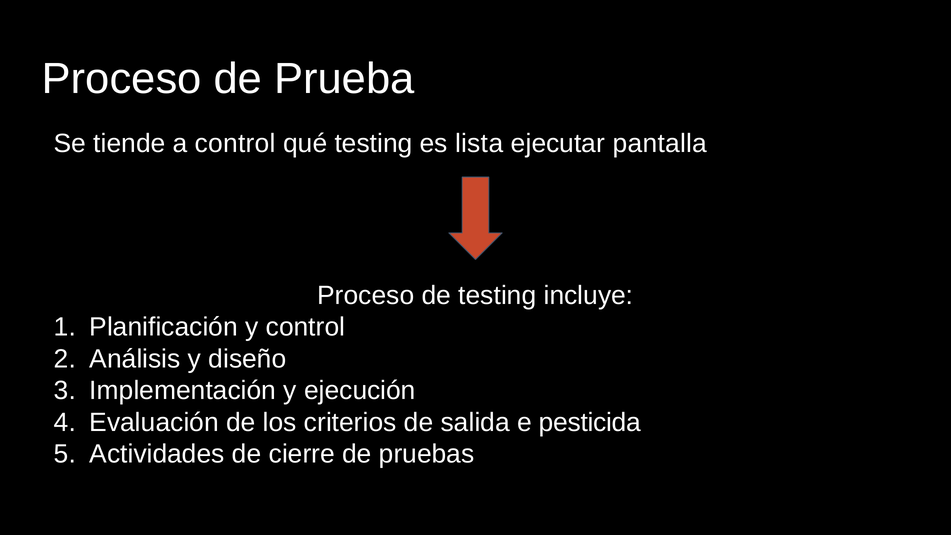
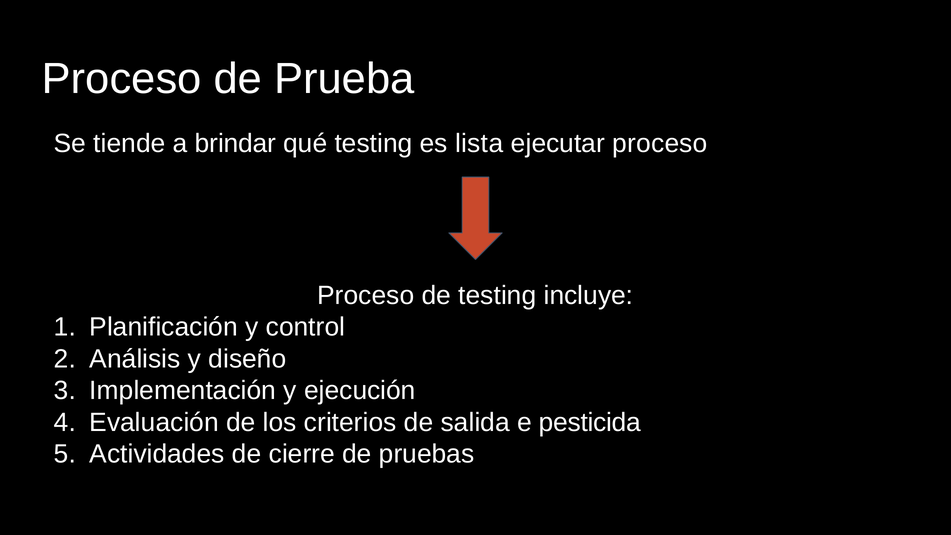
a control: control -> brindar
ejecutar pantalla: pantalla -> proceso
